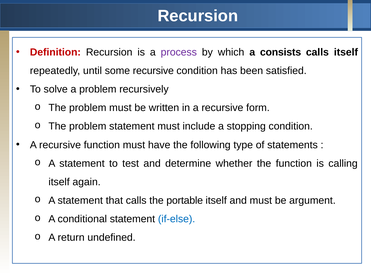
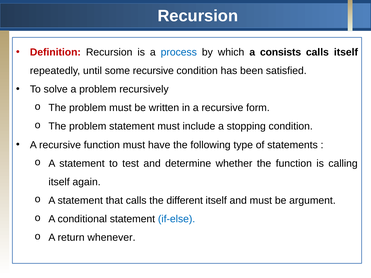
process colour: purple -> blue
portable: portable -> different
undefined: undefined -> whenever
